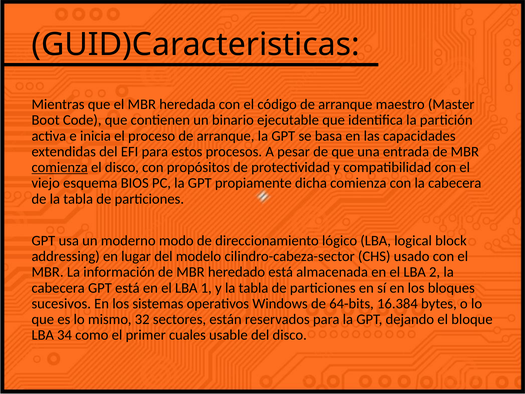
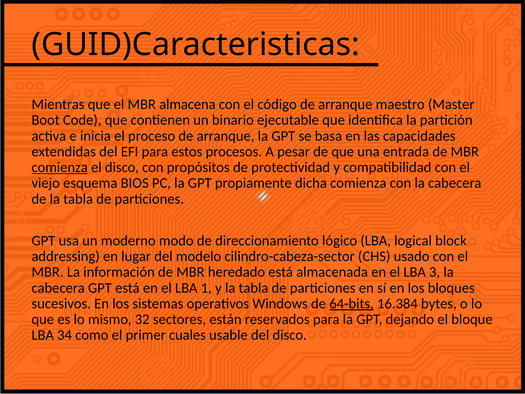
heredada: heredada -> almacena
2: 2 -> 3
64-bits underline: none -> present
